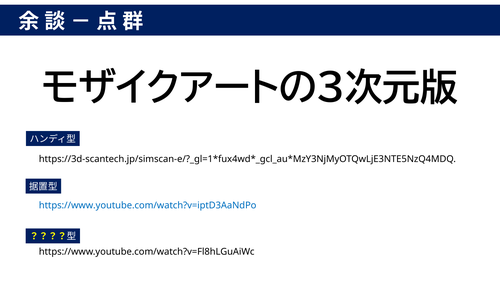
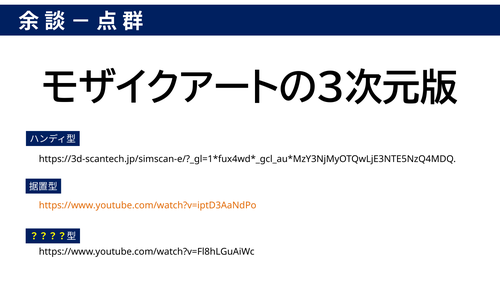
https://www.youtube.com/watch?v=iptD3AaNdPo colour: blue -> orange
